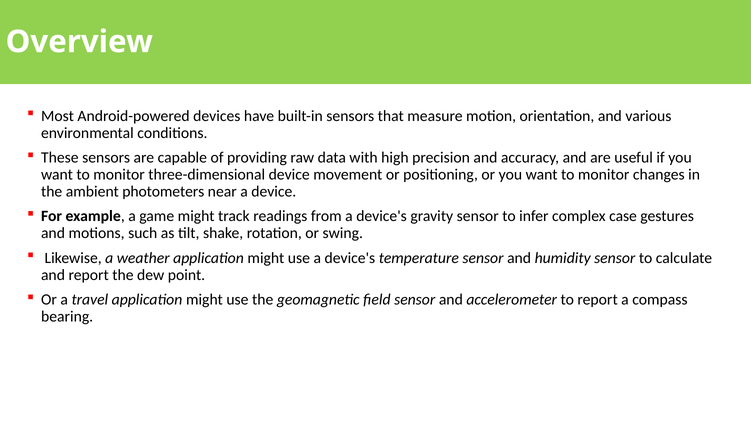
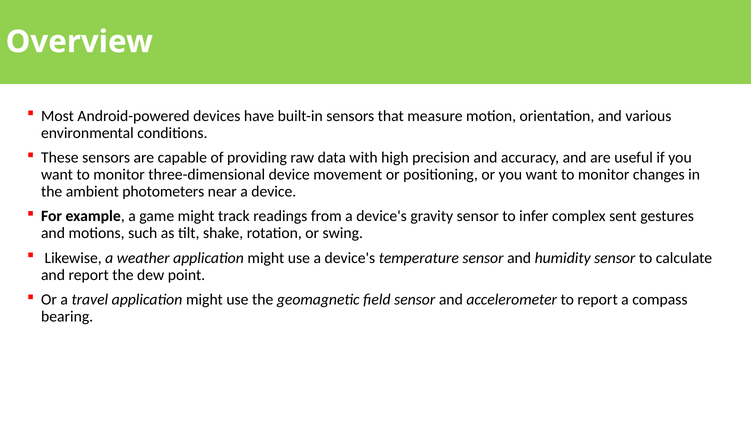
case: case -> sent
